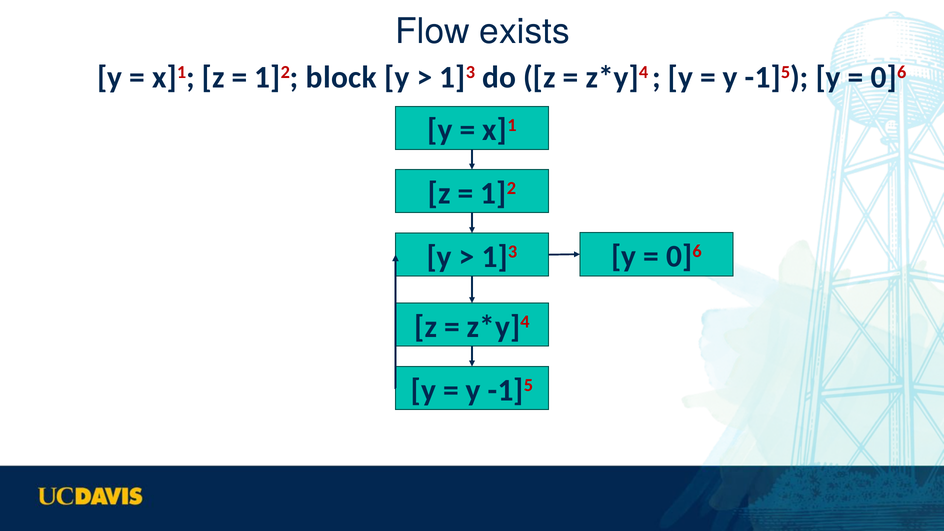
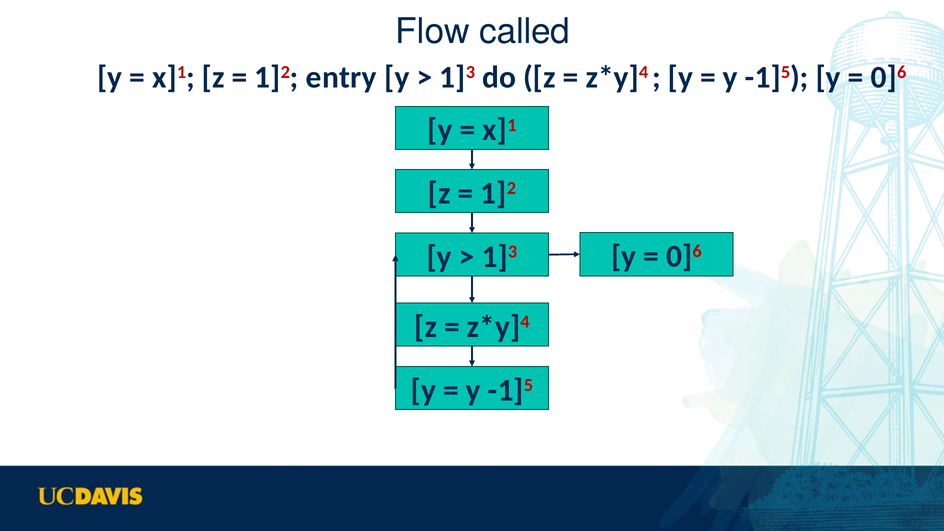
exists: exists -> called
block: block -> entry
